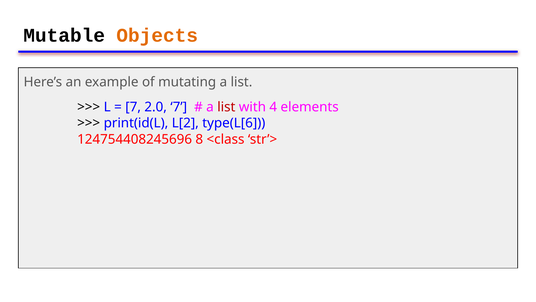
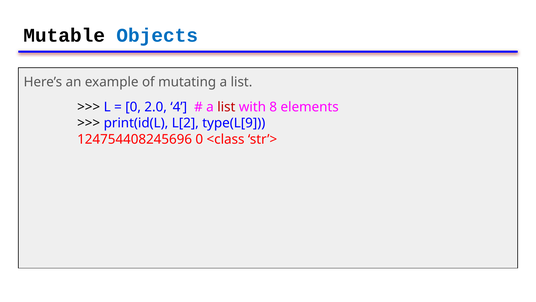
Objects colour: orange -> blue
7 at (133, 107): 7 -> 0
2.0 7: 7 -> 4
4: 4 -> 8
type(L[6: type(L[6 -> type(L[9
124754408245696 8: 8 -> 0
